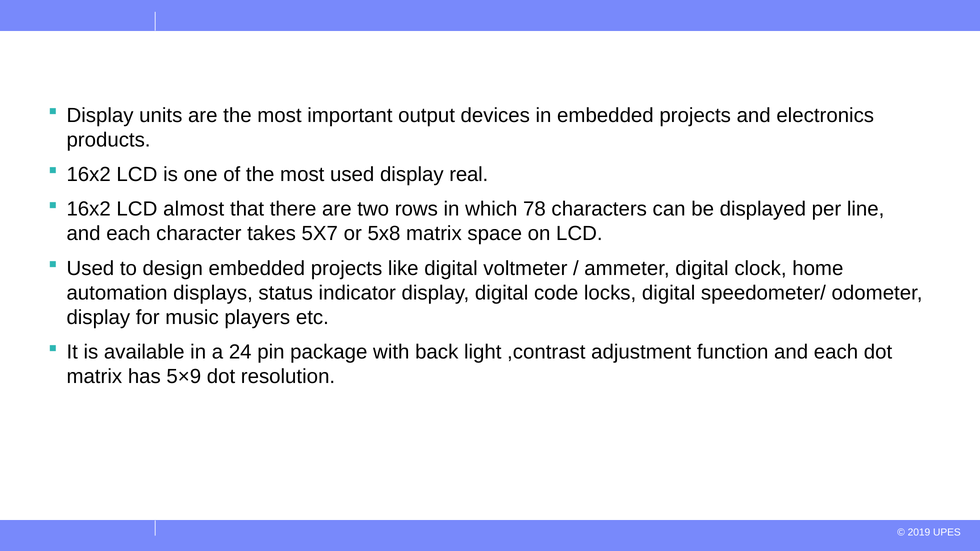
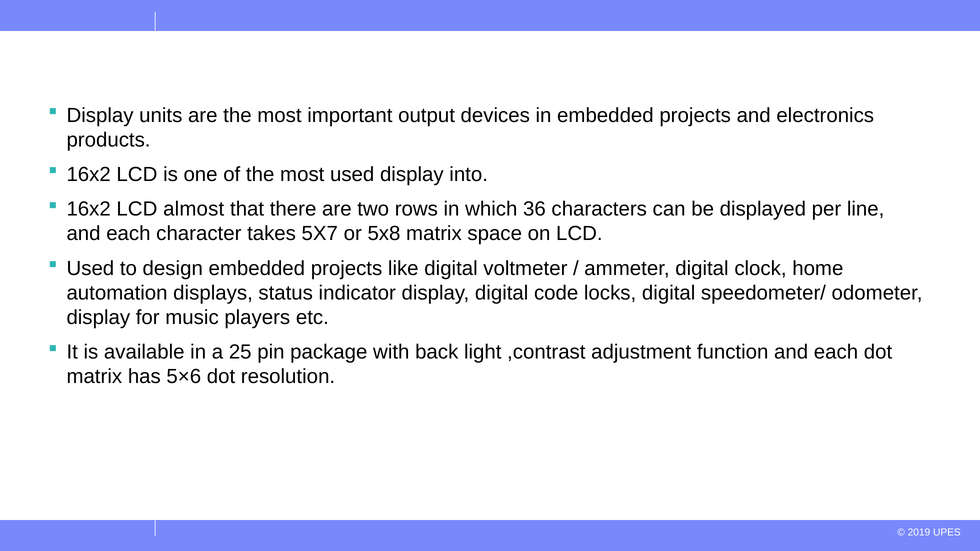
real: real -> into
78: 78 -> 36
24: 24 -> 25
5×9: 5×9 -> 5×6
